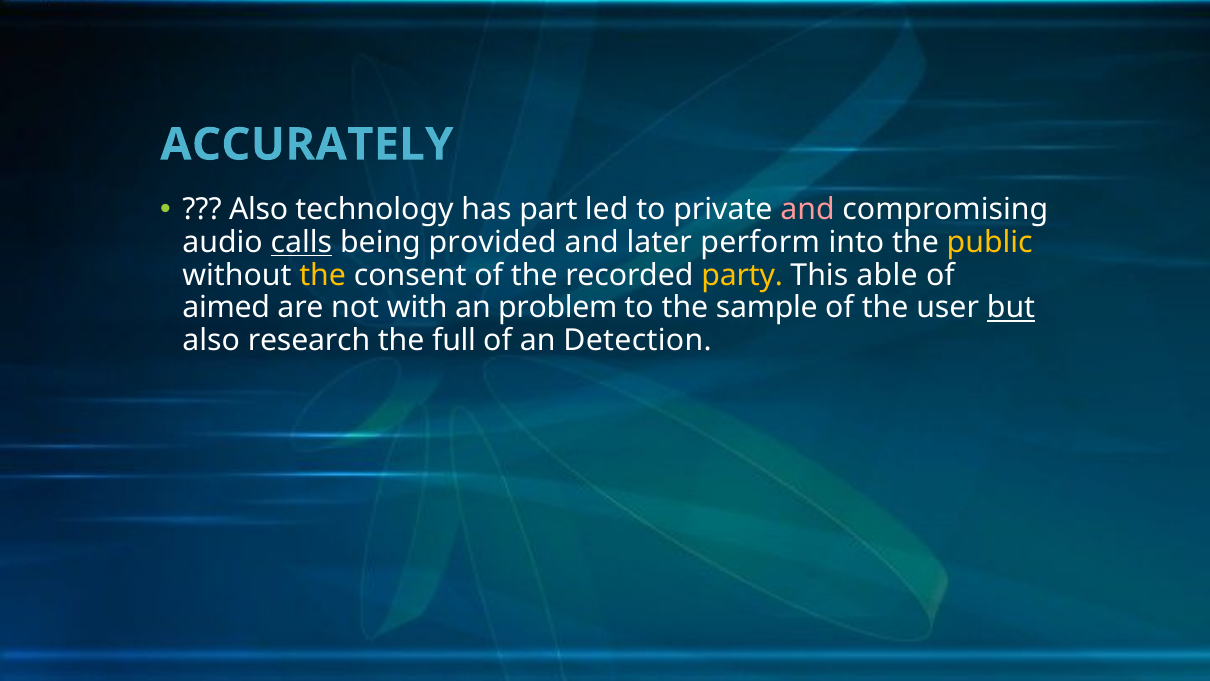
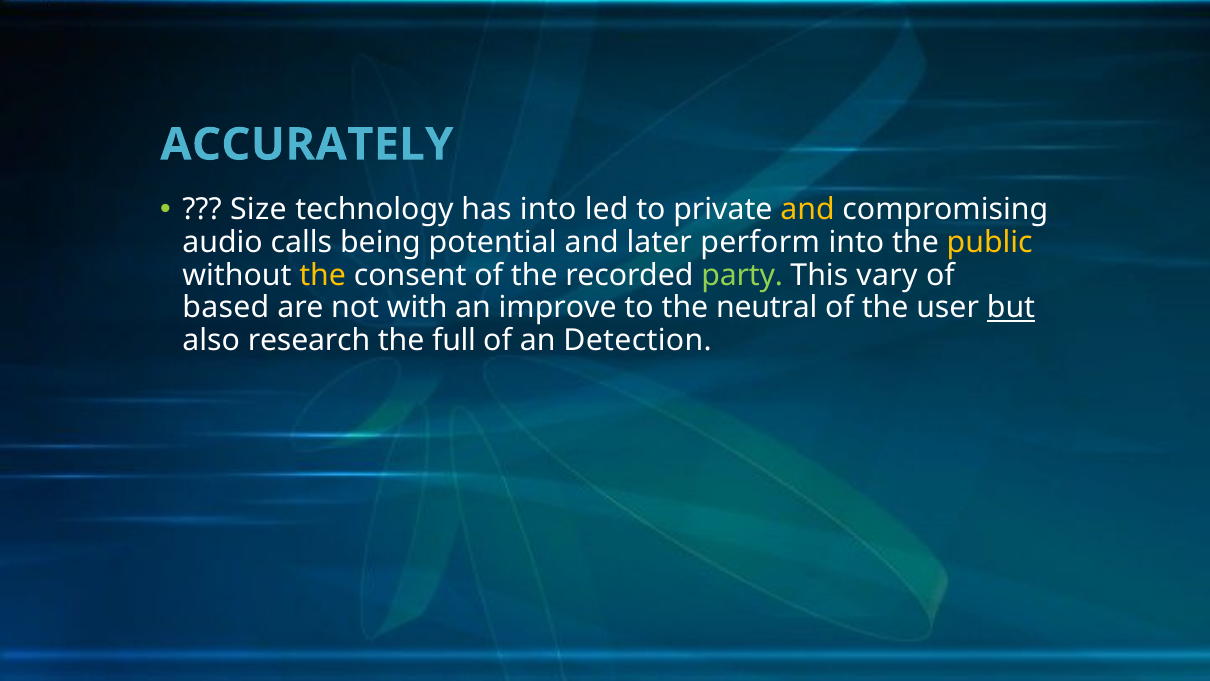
Also at (259, 210): Also -> Size
has part: part -> into
and at (808, 210) colour: pink -> yellow
calls underline: present -> none
provided: provided -> potential
party colour: yellow -> light green
able: able -> vary
aimed: aimed -> based
problem: problem -> improve
sample: sample -> neutral
